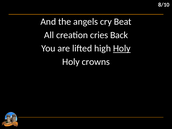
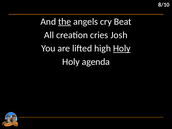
the underline: none -> present
Back: Back -> Josh
crowns: crowns -> agenda
